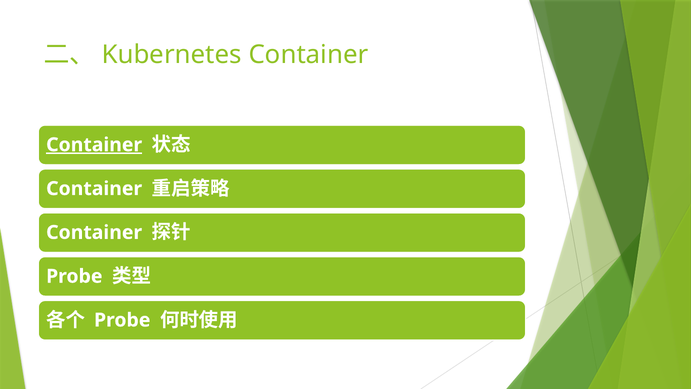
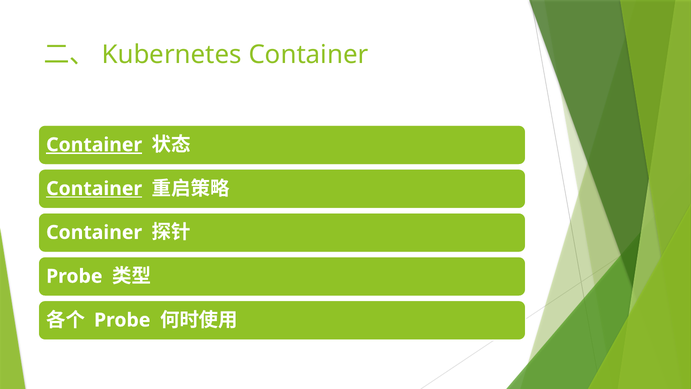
Container at (94, 189) underline: none -> present
